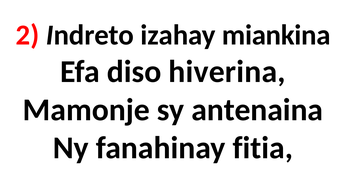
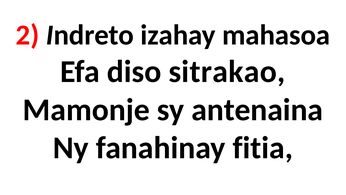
miankina: miankina -> mahasoa
hiverina: hiverina -> sitrakao
